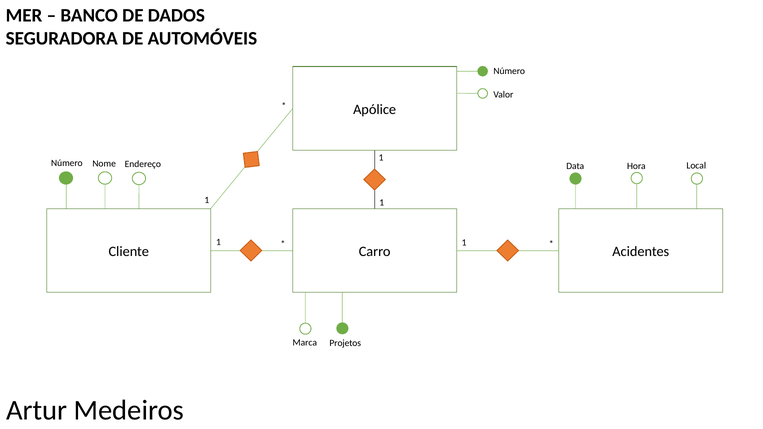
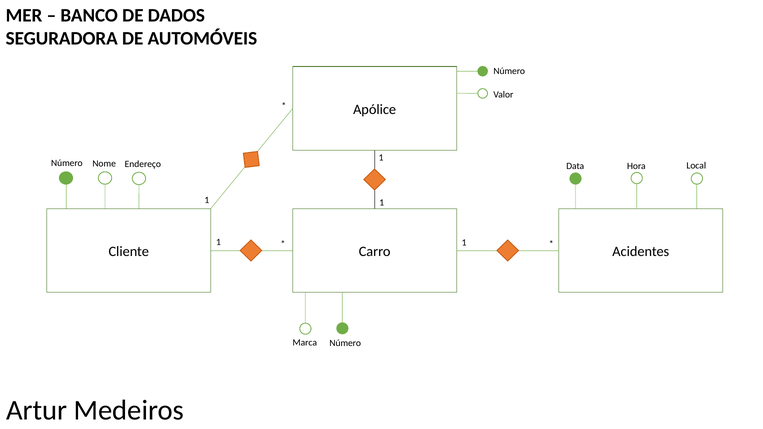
Marca Projetos: Projetos -> Número
